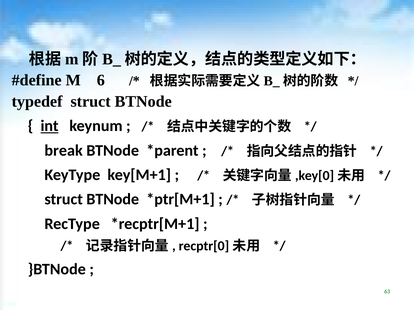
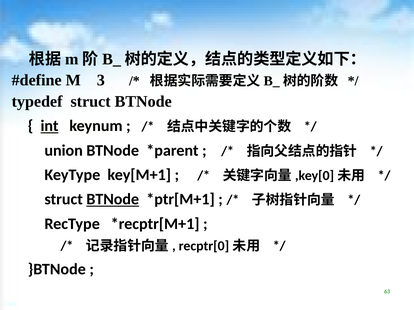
6: 6 -> 3
break: break -> union
BTNode at (113, 200) underline: none -> present
